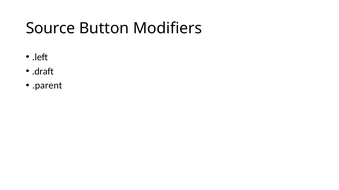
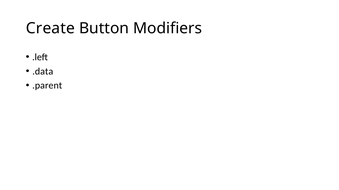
Source: Source -> Create
.draft: .draft -> .data
